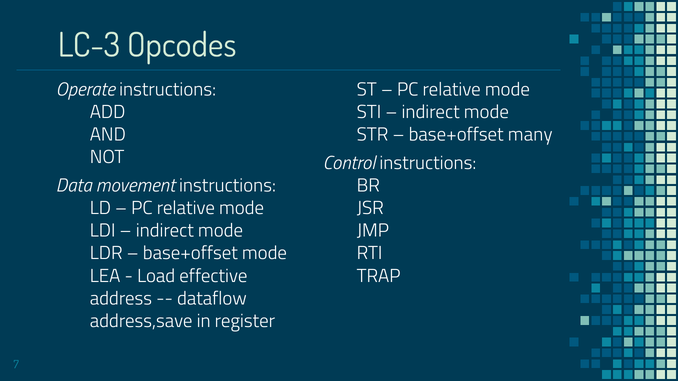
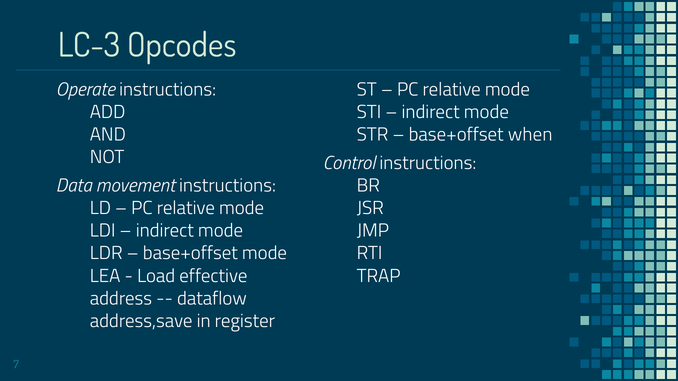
many: many -> when
